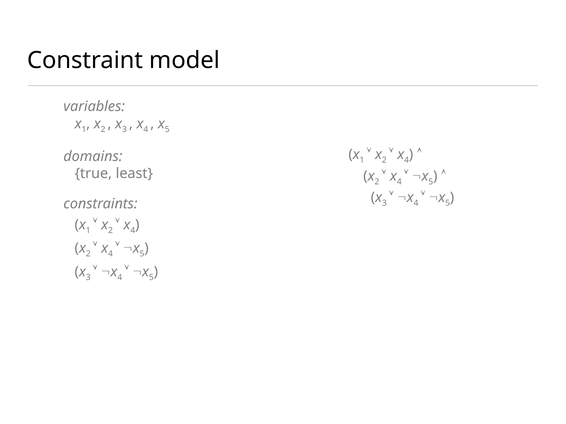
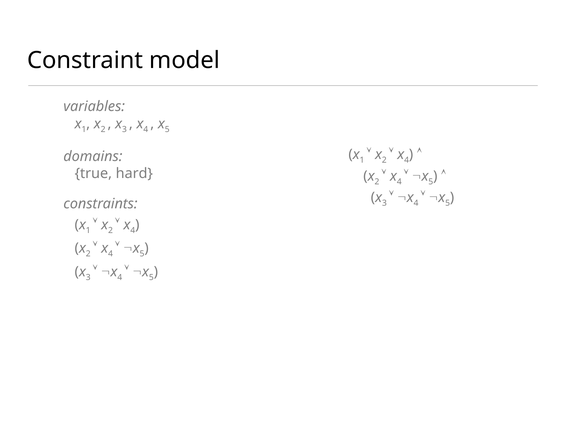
least: least -> hard
